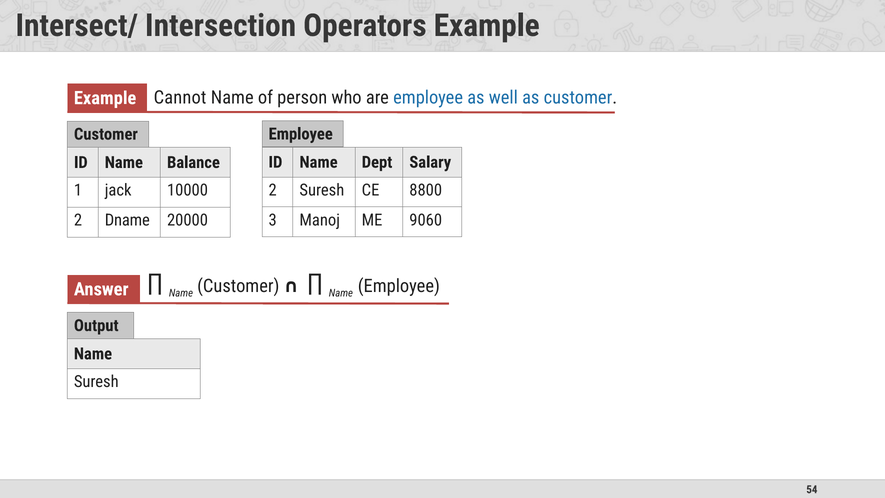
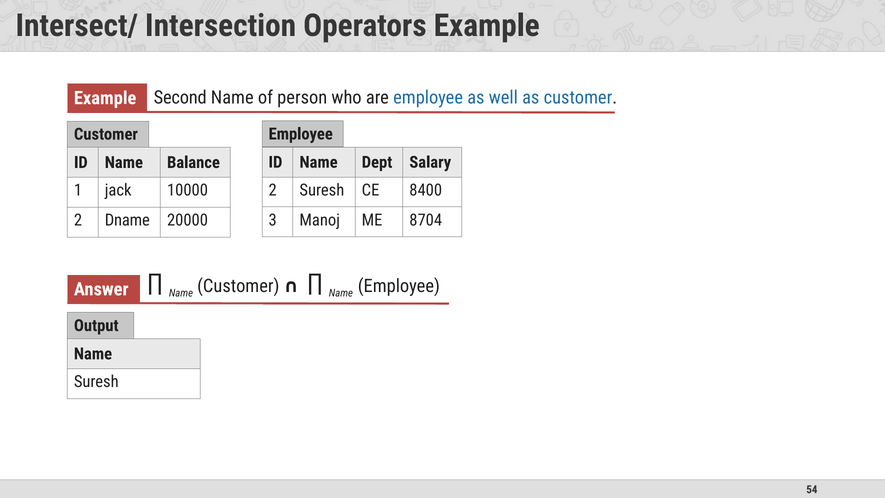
Cannot: Cannot -> Second
8800: 8800 -> 8400
9060: 9060 -> 8704
